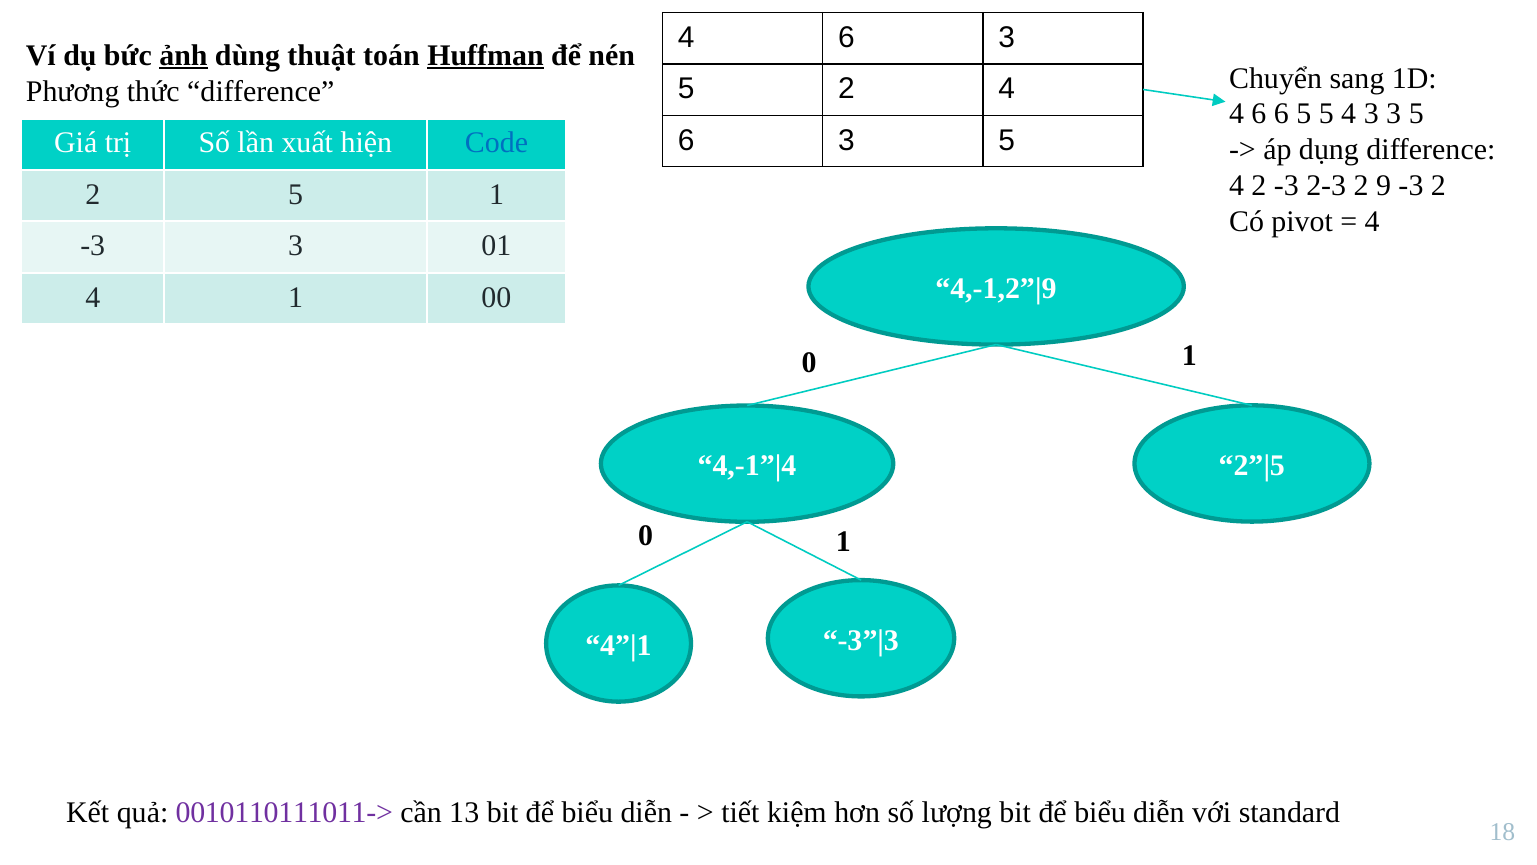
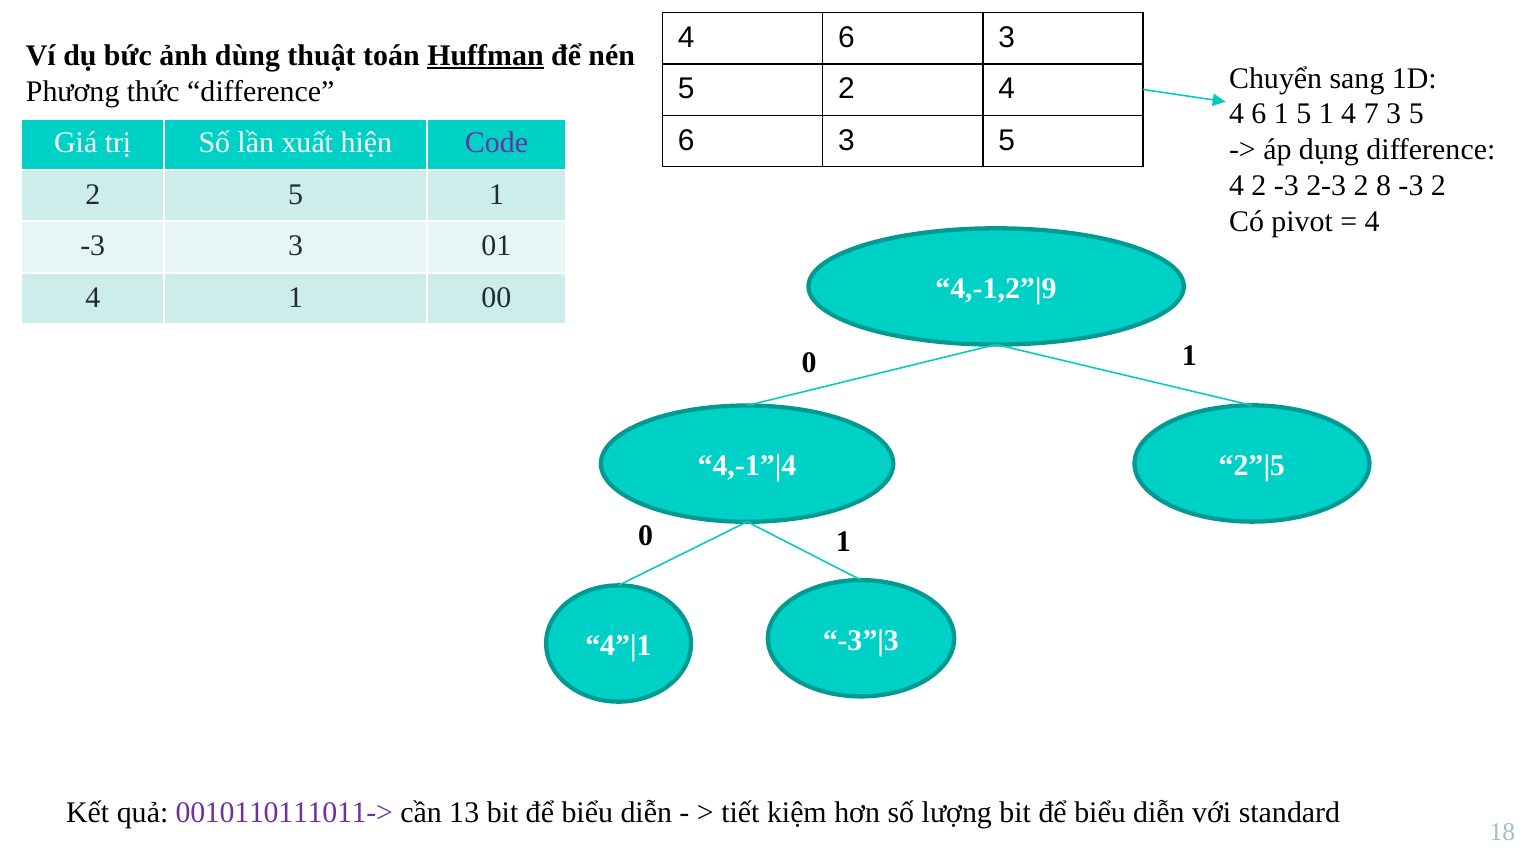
ảnh underline: present -> none
6 6: 6 -> 1
5 at (1326, 114): 5 -> 1
4 3: 3 -> 7
Code colour: blue -> purple
9: 9 -> 8
